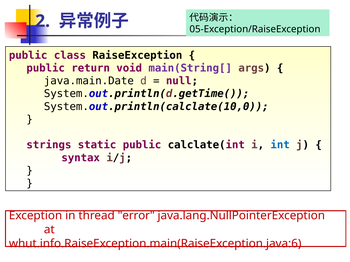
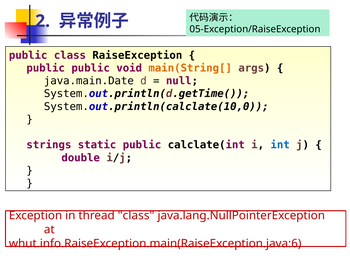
public return: return -> public
main(String[ colour: purple -> orange
syntax: syntax -> double
thread error: error -> class
